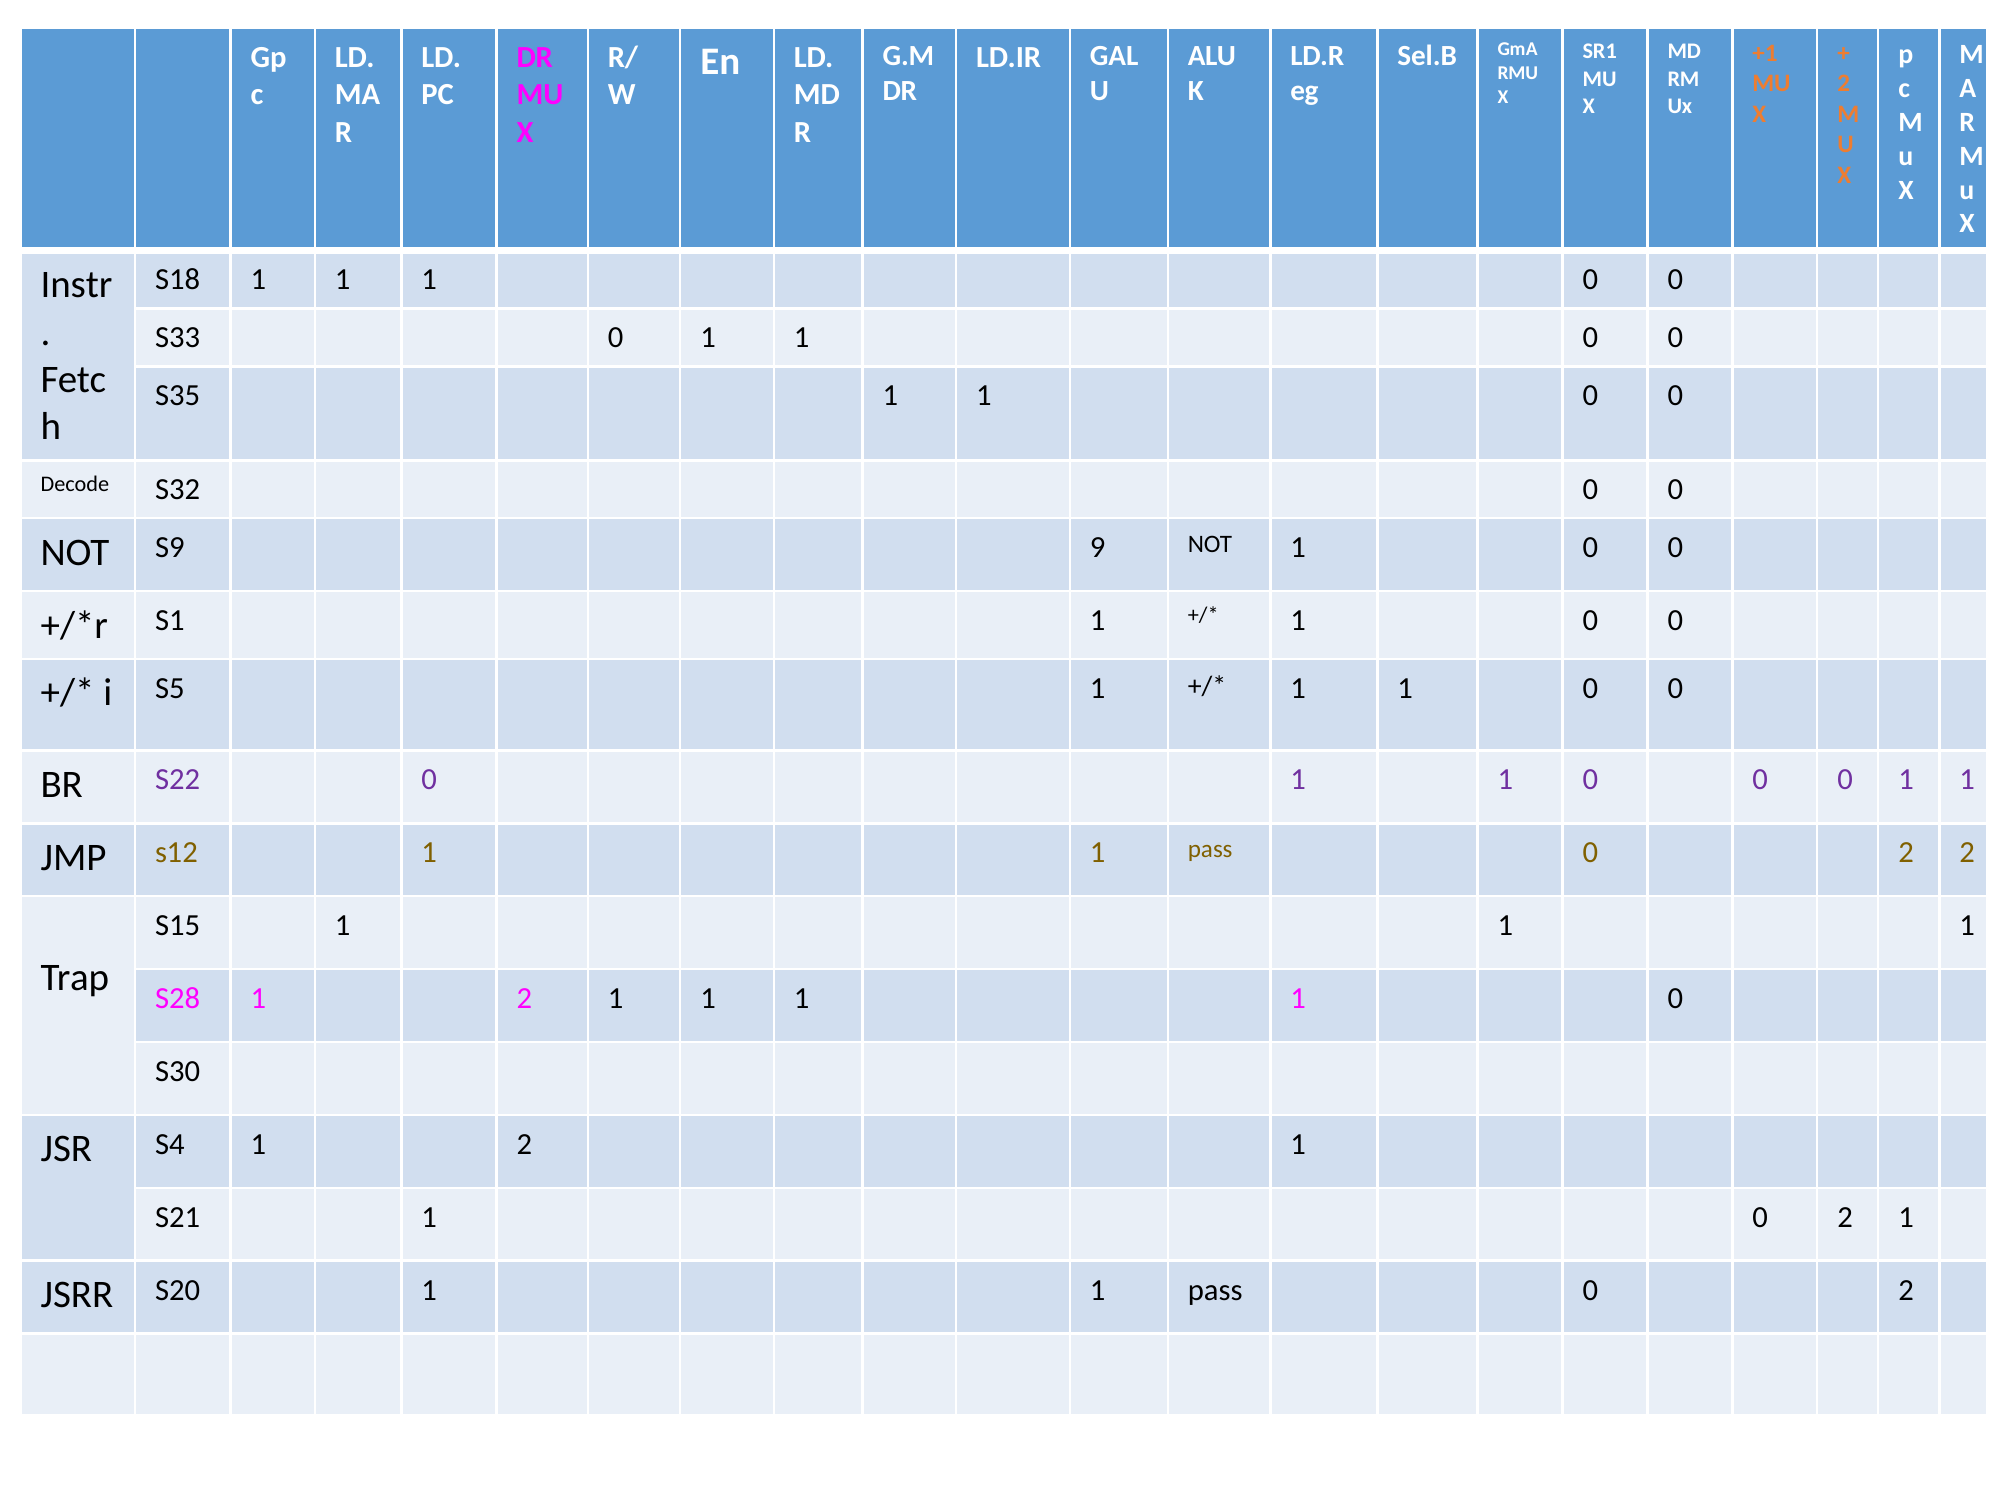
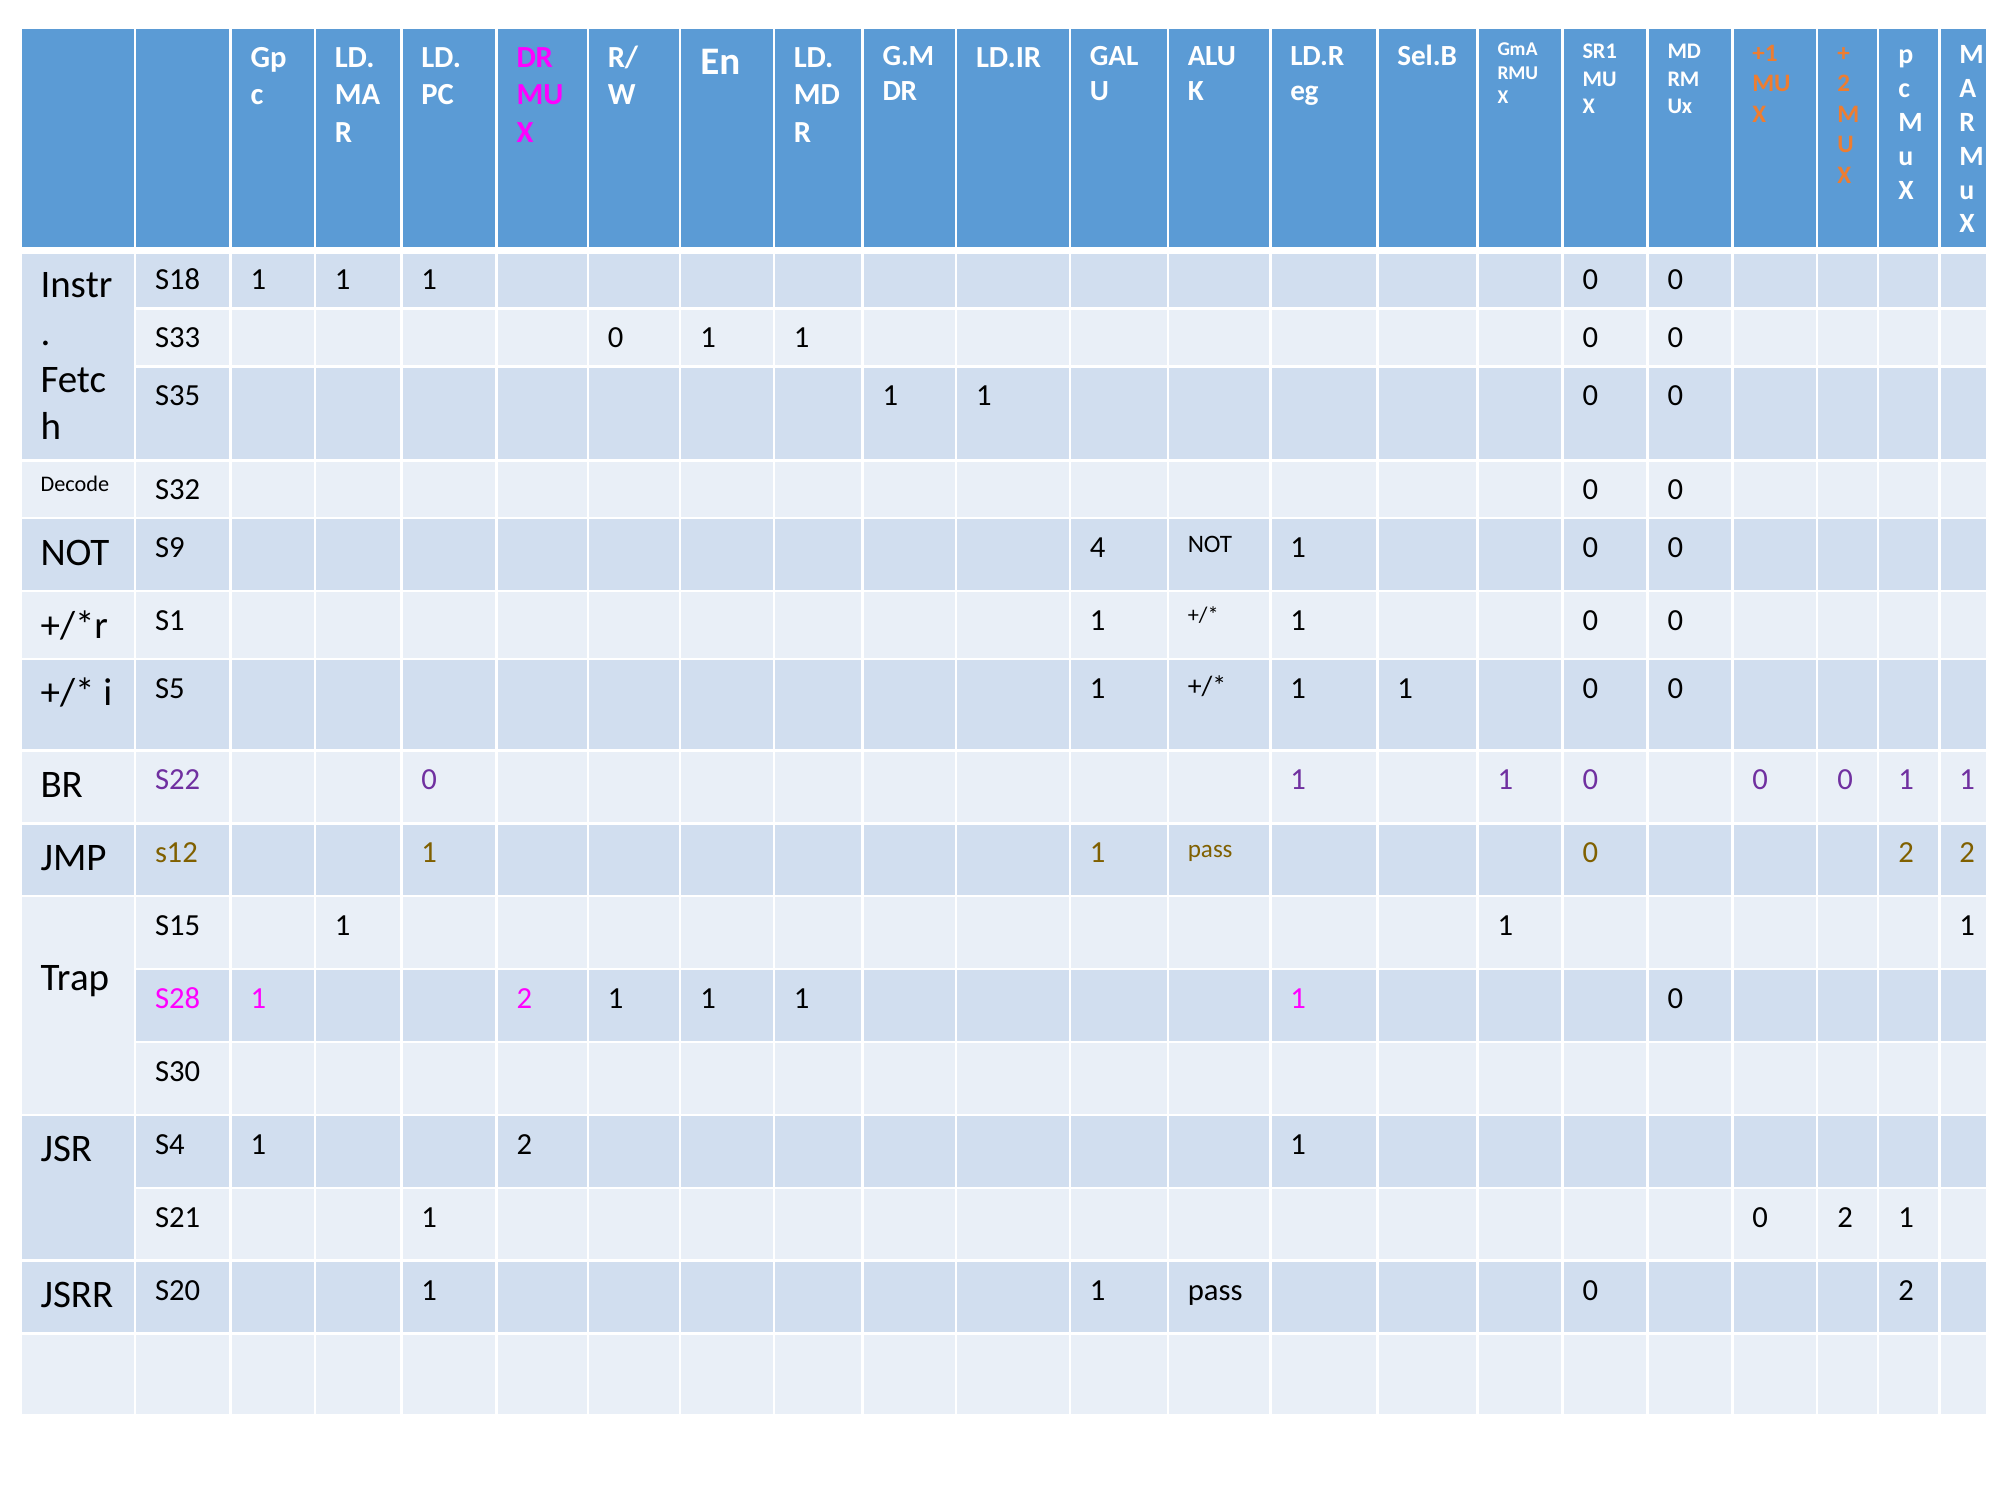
9: 9 -> 4
